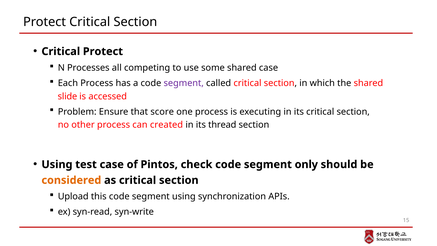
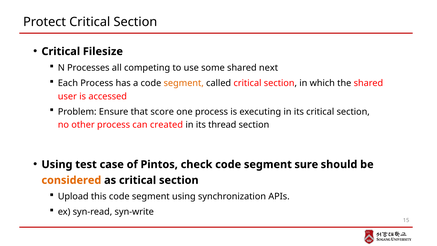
Critical Protect: Protect -> Filesize
shared case: case -> next
segment at (184, 83) colour: purple -> orange
slide: slide -> user
only: only -> sure
